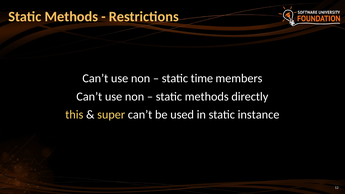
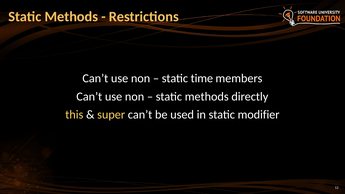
instance: instance -> modifier
